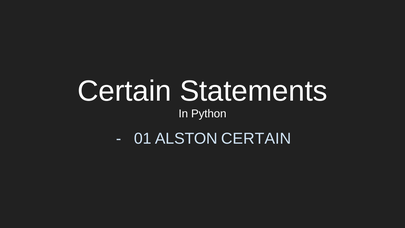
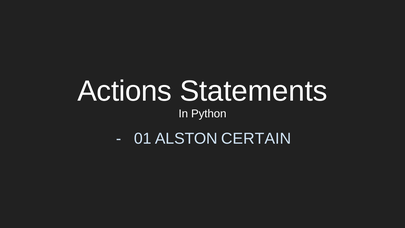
Certain at (124, 91): Certain -> Actions
